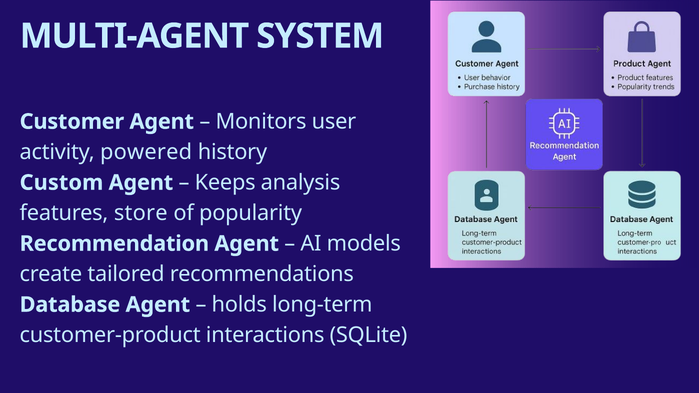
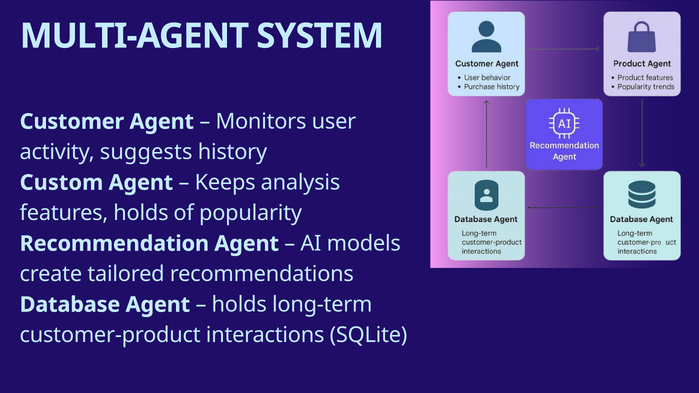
powered: powered -> suggests
features store: store -> holds
